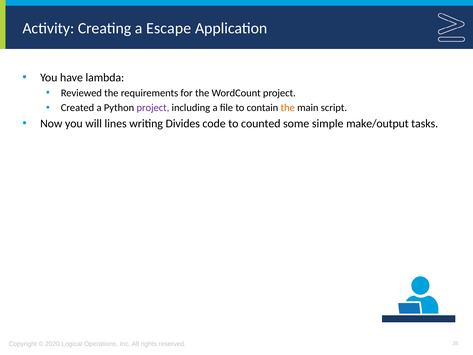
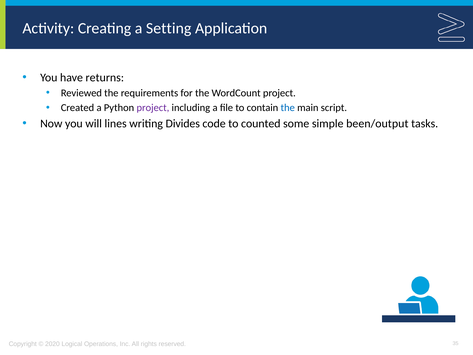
Escape: Escape -> Setting
lambda: lambda -> returns
the at (288, 108) colour: orange -> blue
make/output: make/output -> been/output
